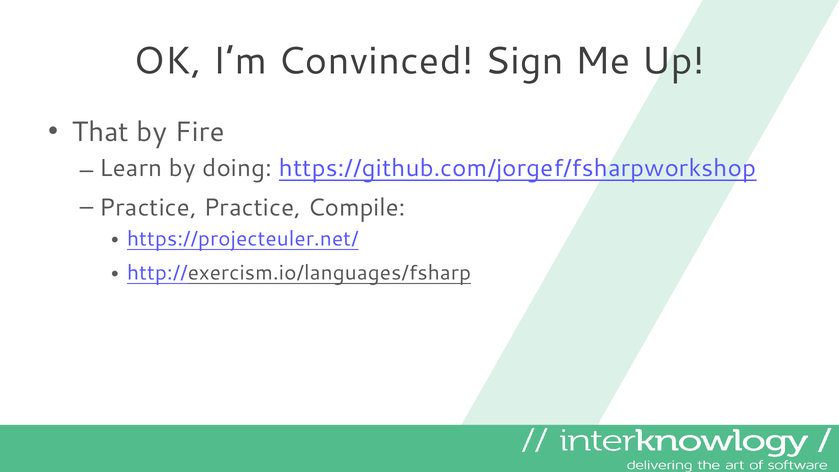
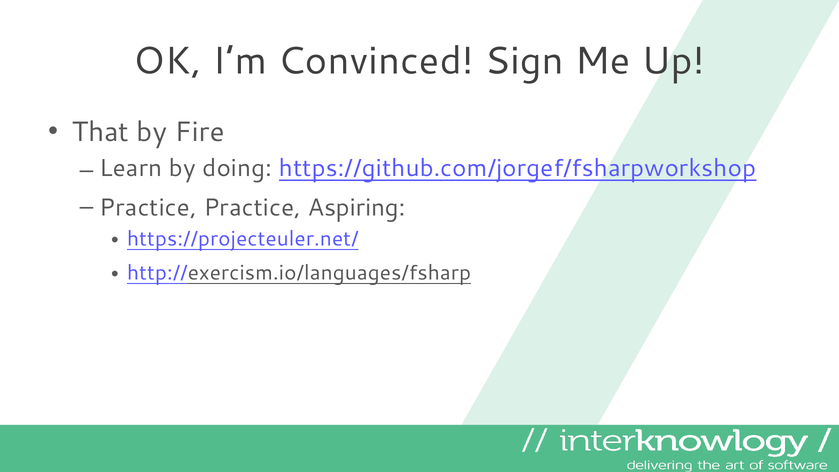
Compile: Compile -> Aspiring
